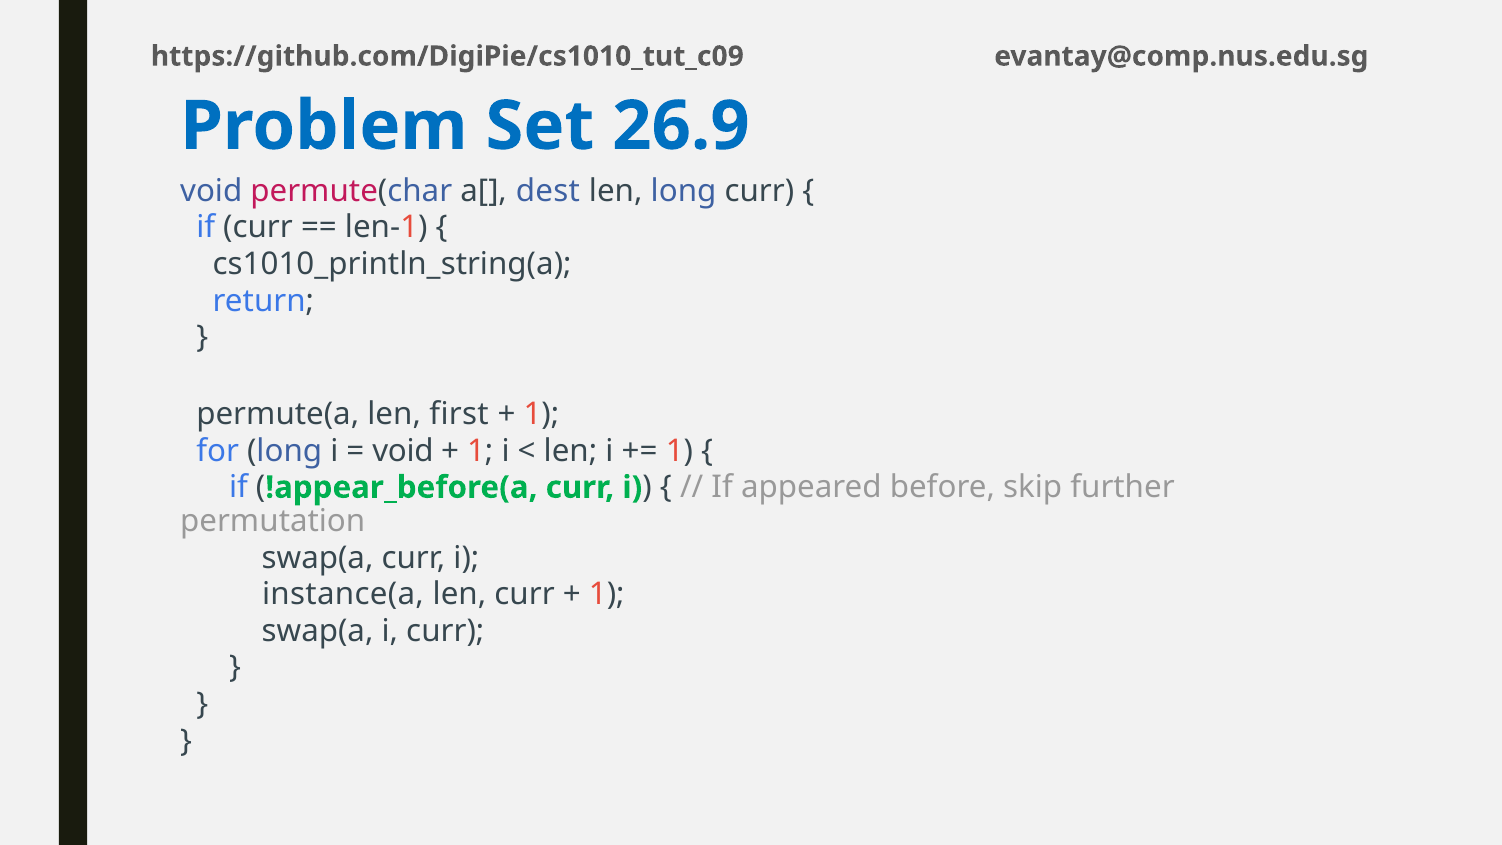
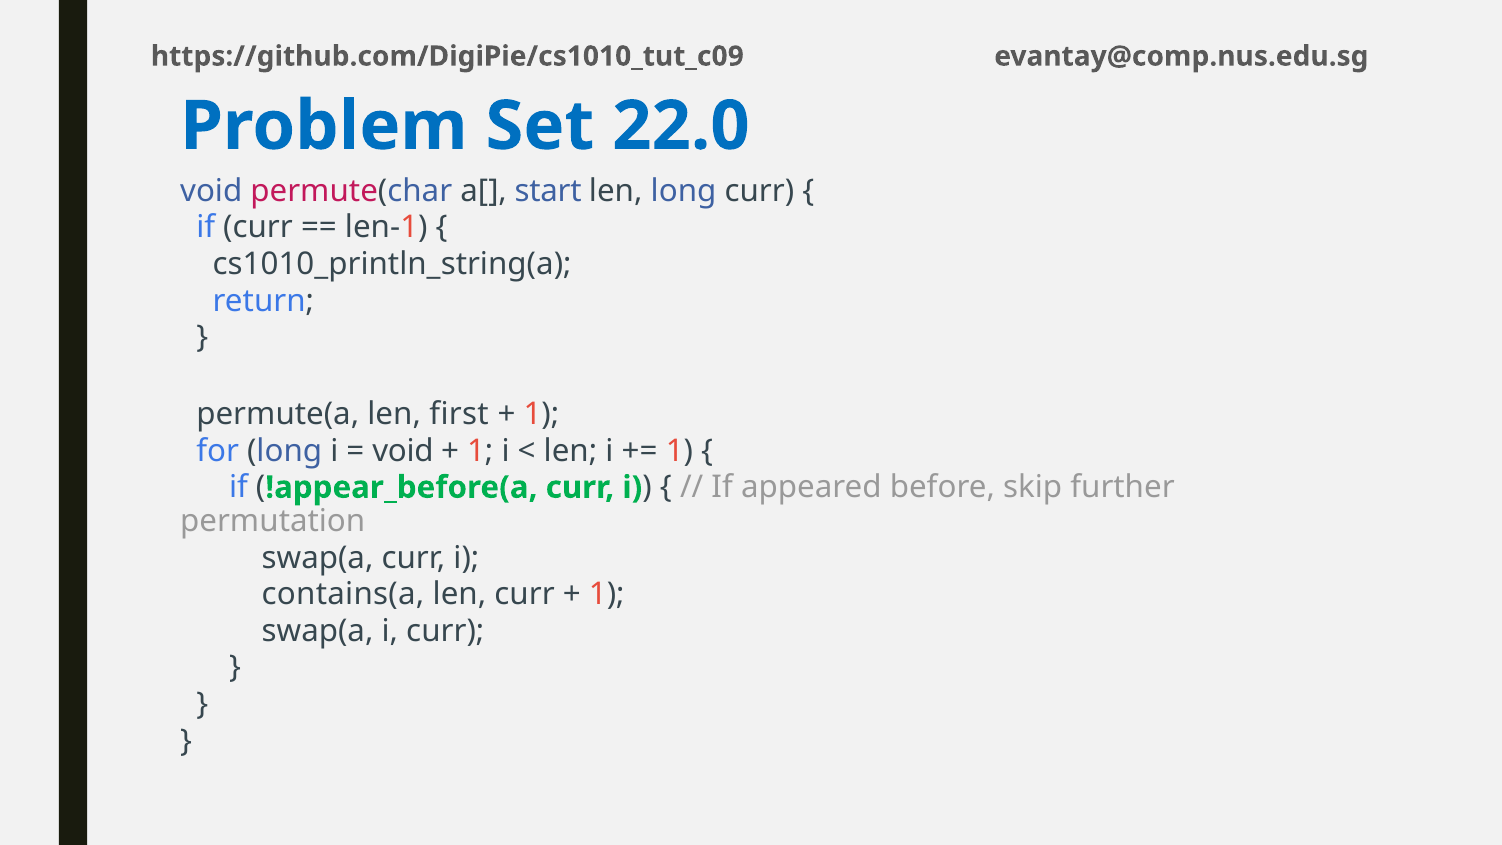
26.9: 26.9 -> 22.0
dest: dest -> start
instance(a: instance(a -> contains(a
